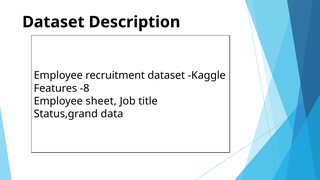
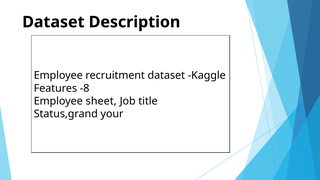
data: data -> your
